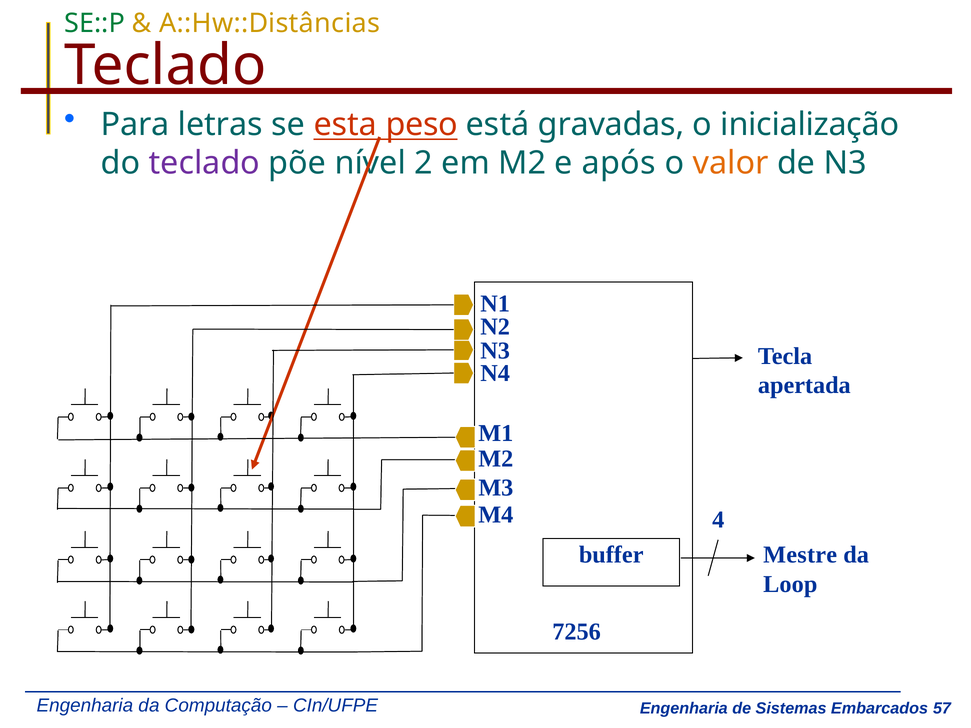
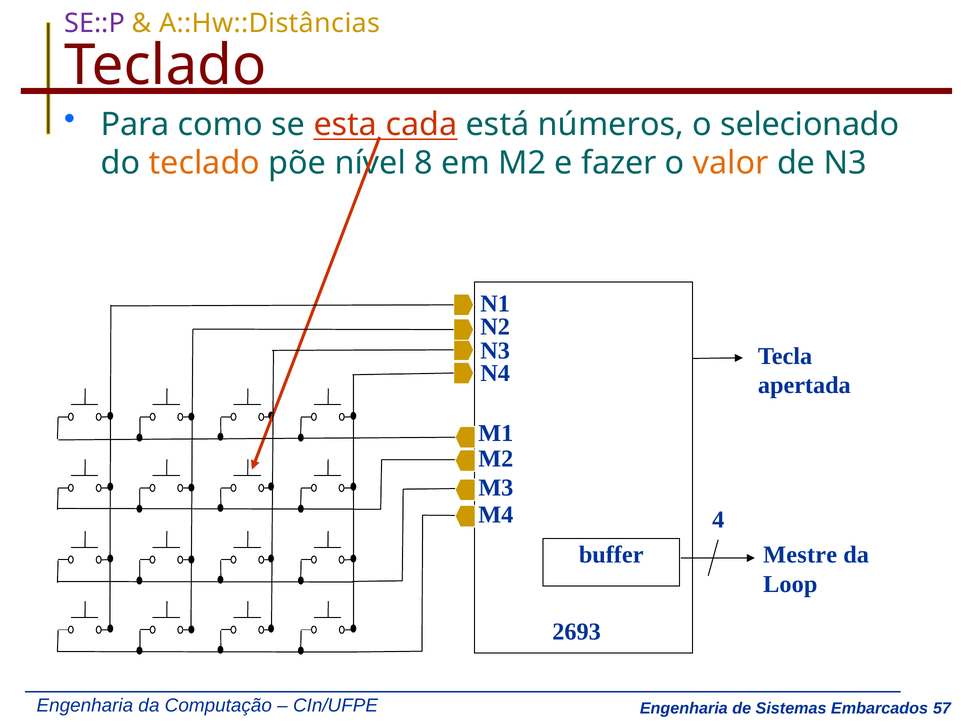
SE::P colour: green -> purple
letras: letras -> como
peso: peso -> cada
gravadas: gravadas -> números
inicialização: inicialização -> selecionado
teclado at (204, 163) colour: purple -> orange
2: 2 -> 8
após: após -> fazer
7256: 7256 -> 2693
